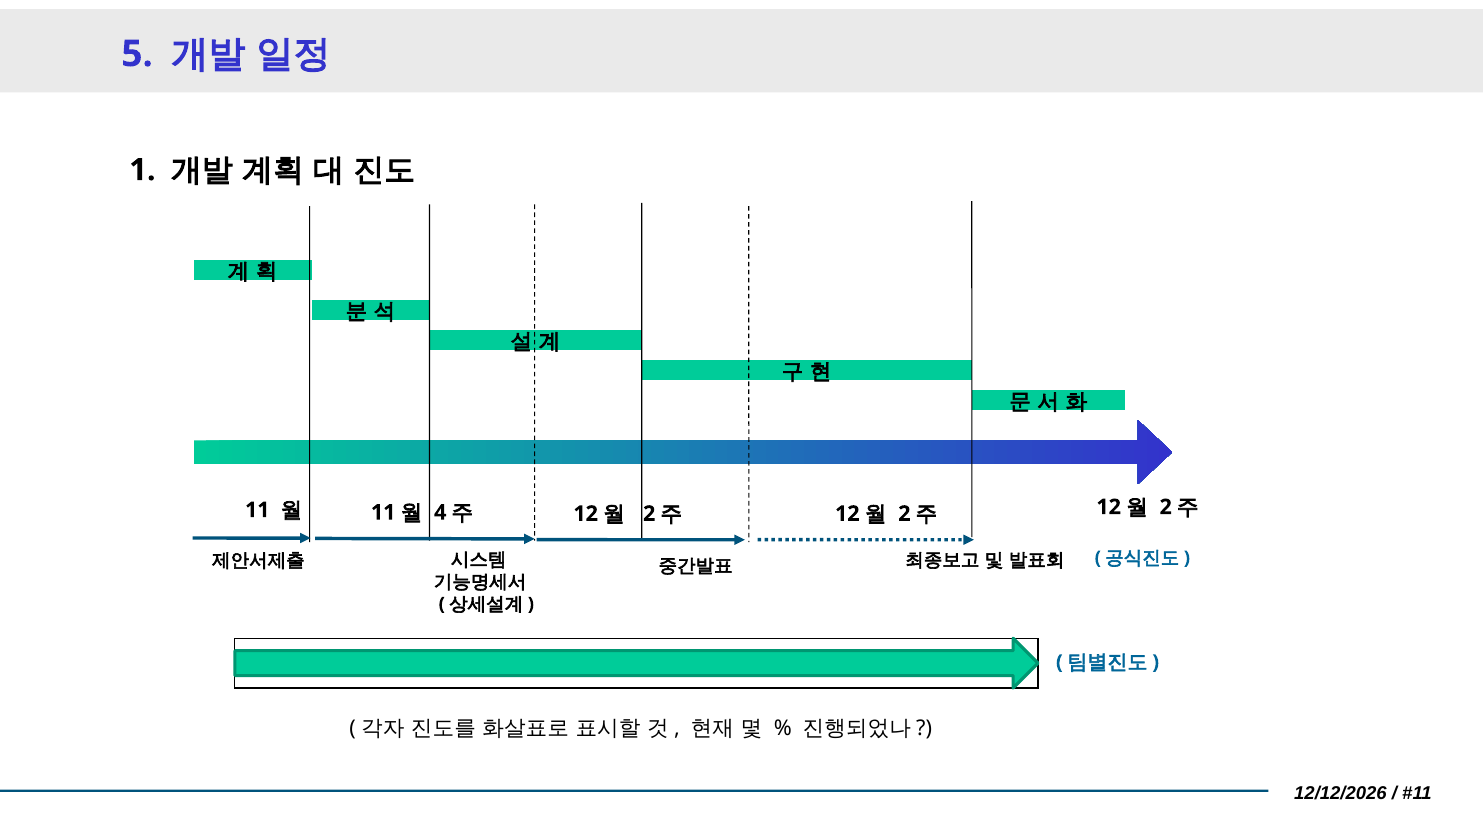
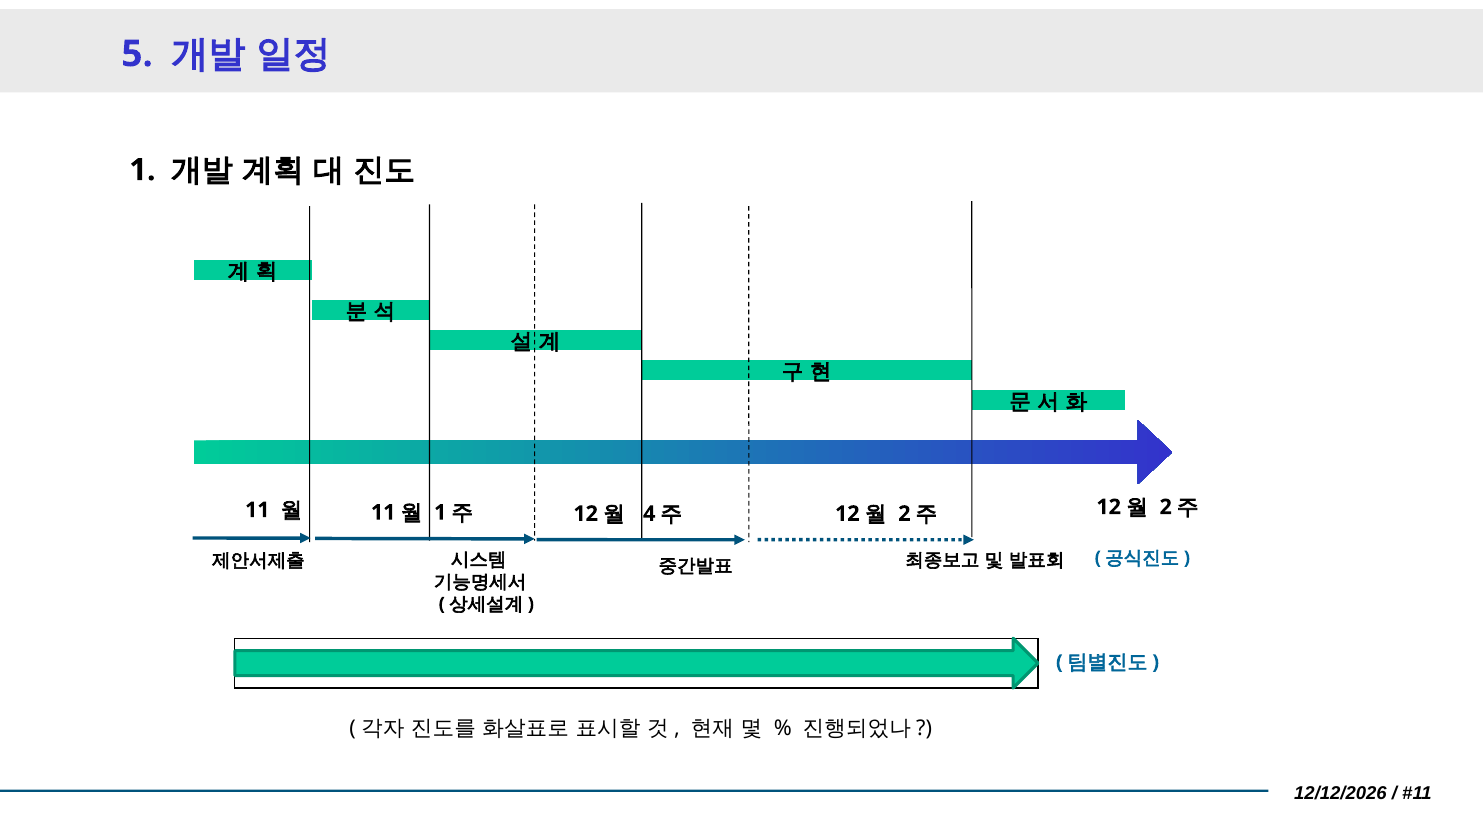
4 at (440, 513): 4 -> 1
2 at (649, 514): 2 -> 4
